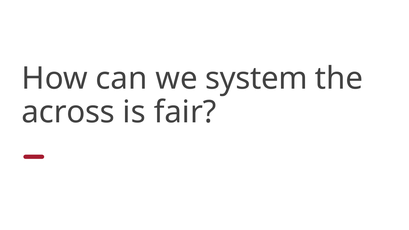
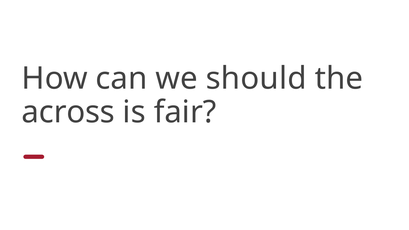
system: system -> should
